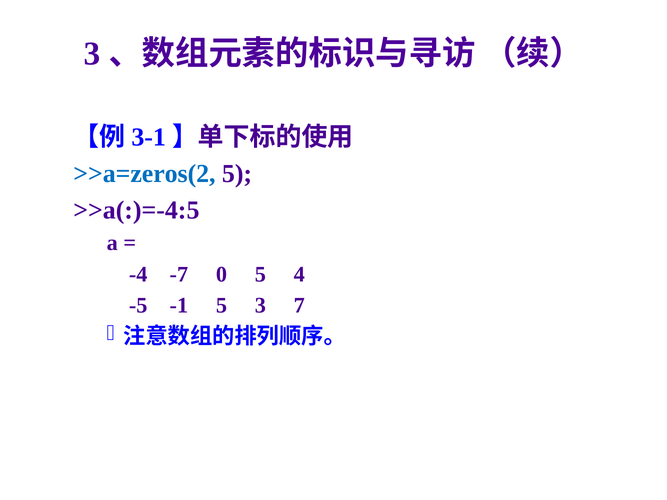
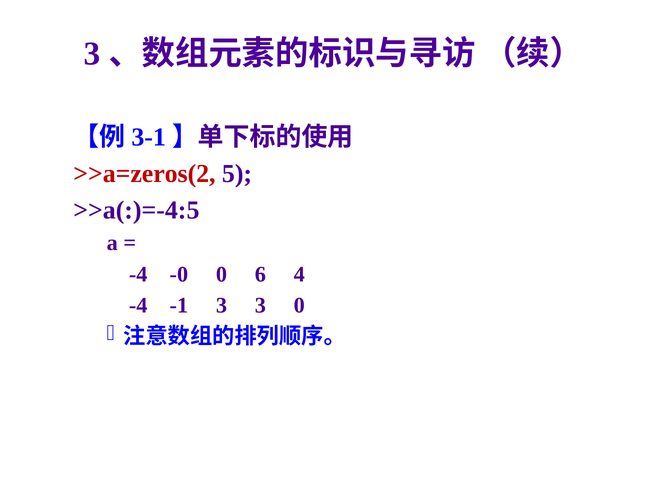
>>a=zeros(2 colour: blue -> red
-7: -7 -> -0
0 5: 5 -> 6
-5 at (138, 305): -5 -> -4
-1 5: 5 -> 3
3 7: 7 -> 0
